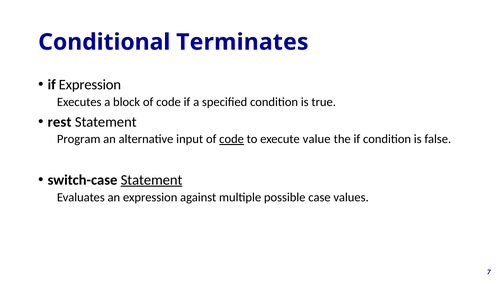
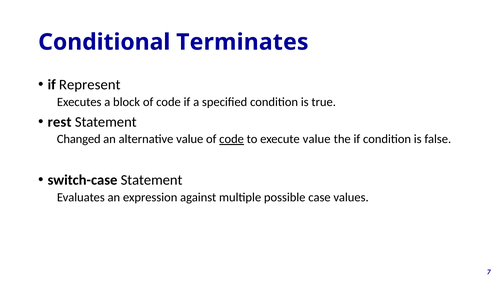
if Expression: Expression -> Represent
Program: Program -> Changed
alternative input: input -> value
Statement at (152, 180) underline: present -> none
